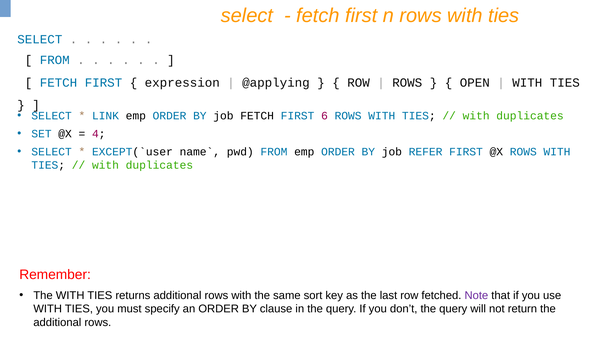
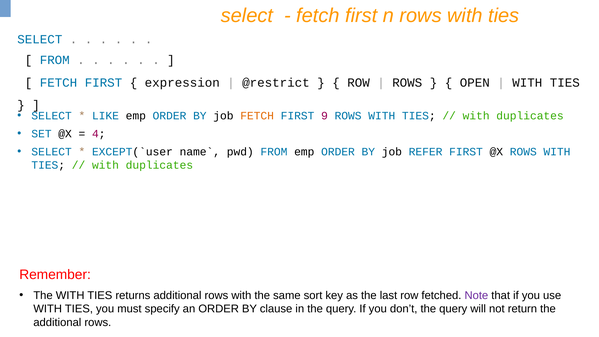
@applying: @applying -> @restrict
LINK: LINK -> LIKE
FETCH at (257, 116) colour: black -> orange
6: 6 -> 9
